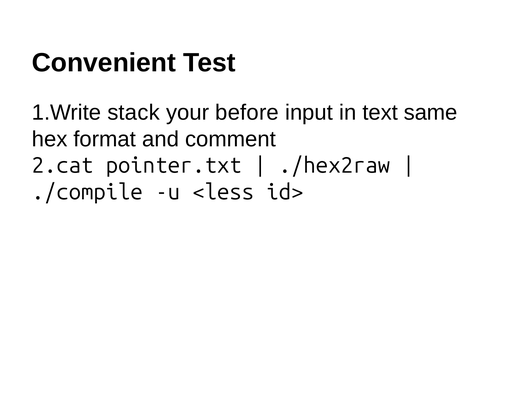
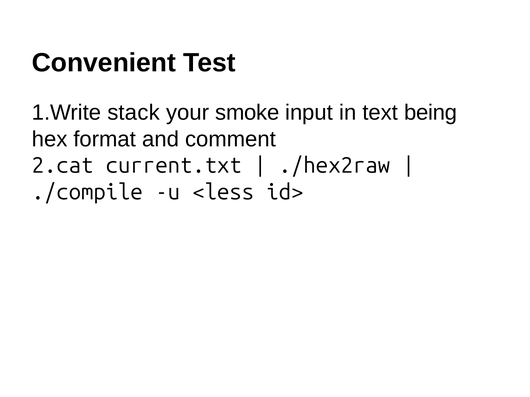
before: before -> smoke
same: same -> being
pointer.txt: pointer.txt -> current.txt
